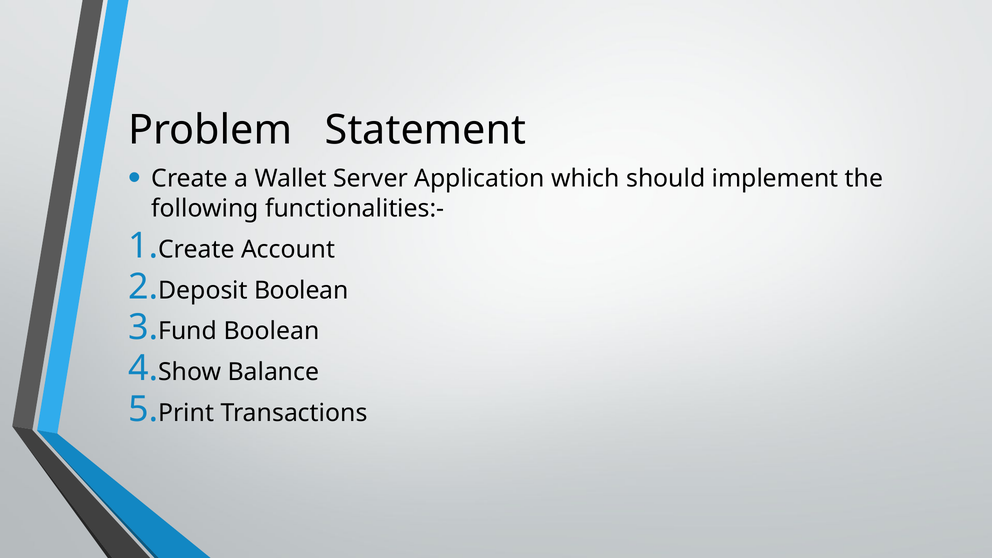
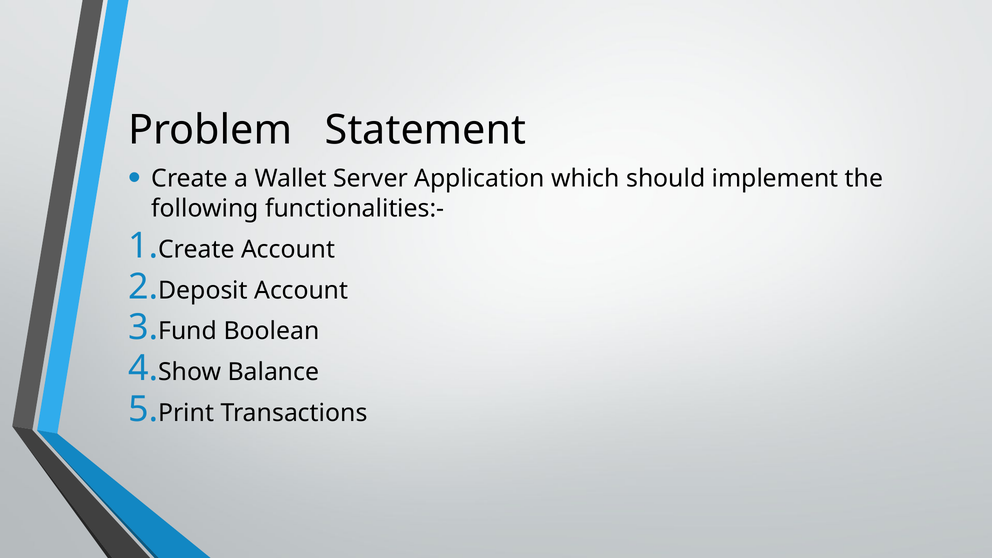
Deposit Boolean: Boolean -> Account
